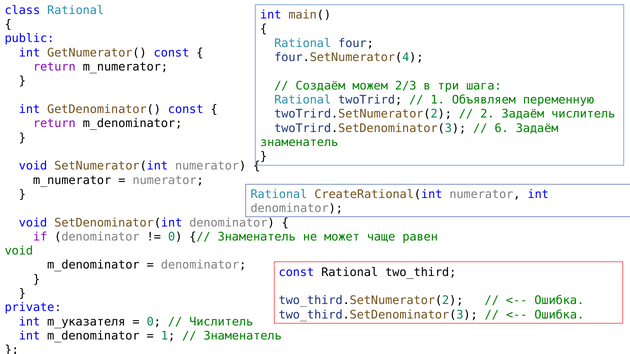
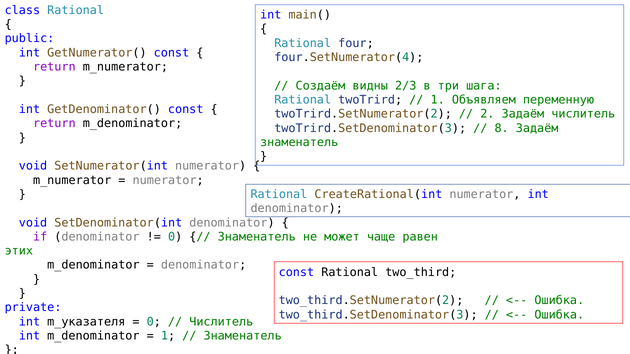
можем: можем -> видны
6: 6 -> 8
void at (19, 251): void -> этих
